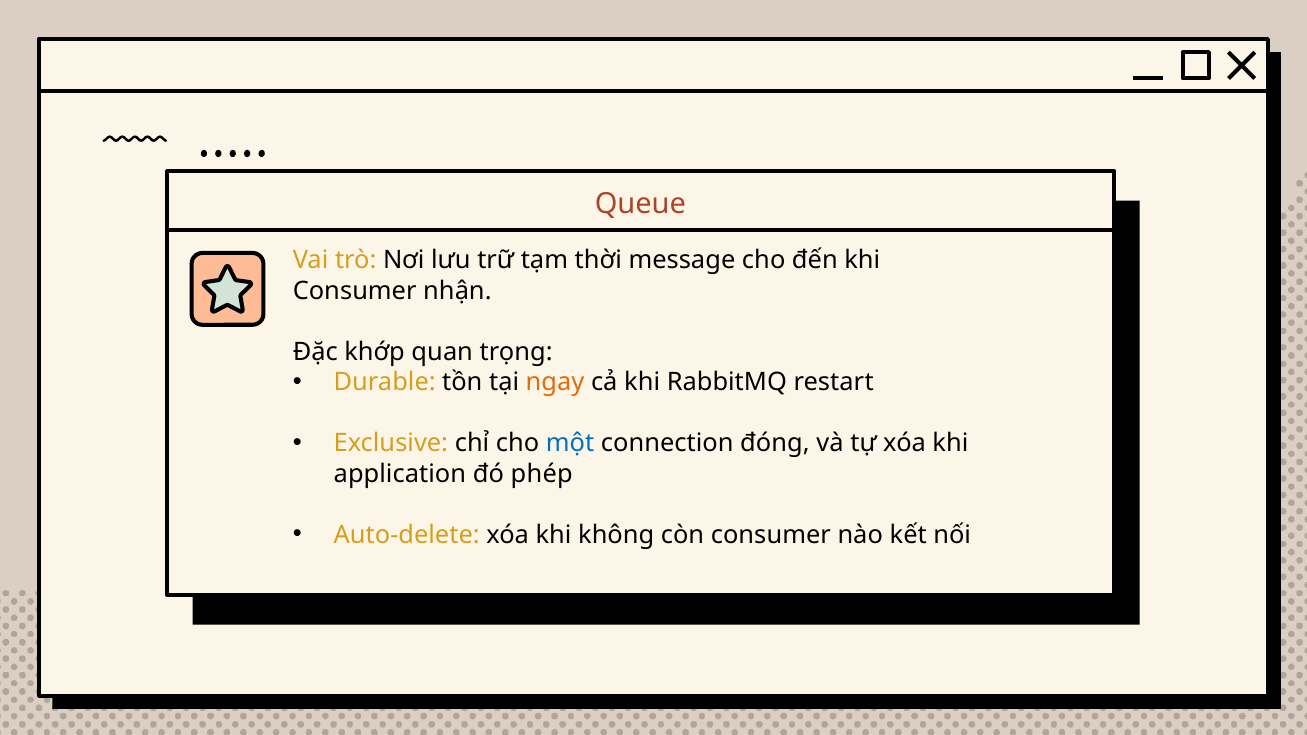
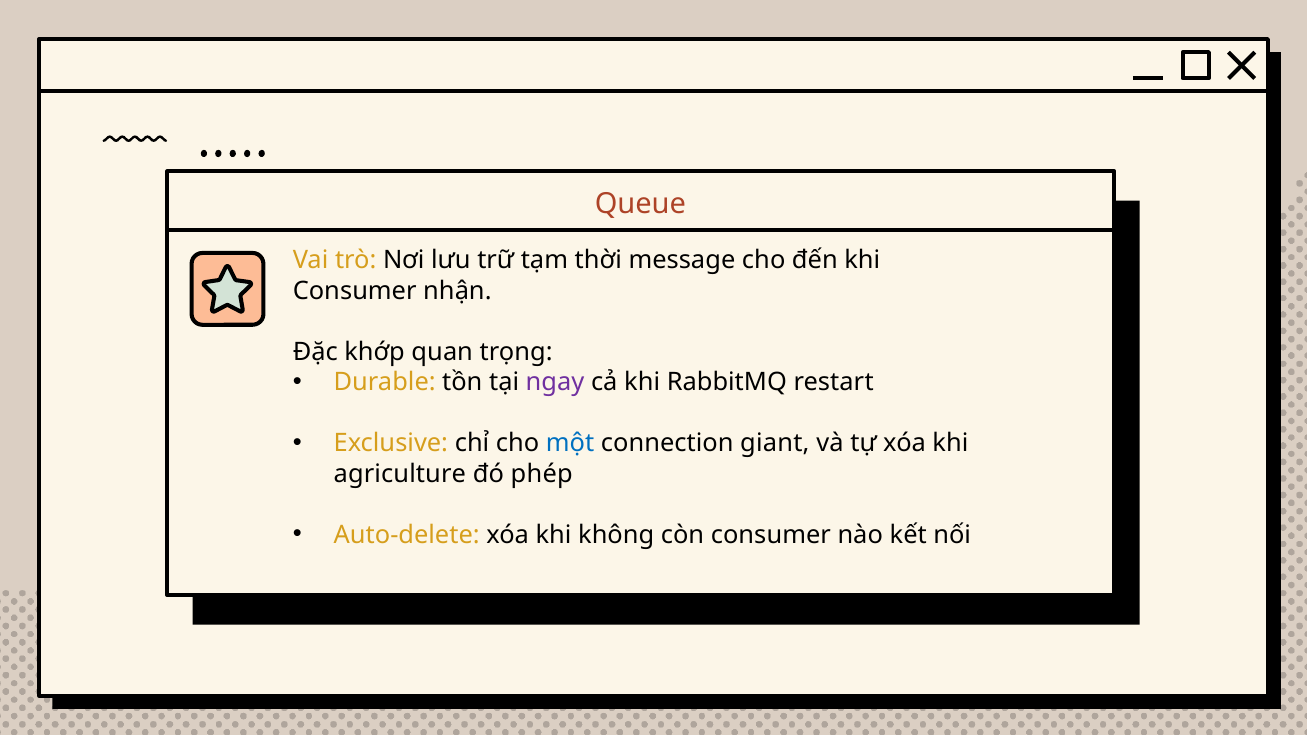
ngay colour: orange -> purple
đóng: đóng -> giant
application: application -> agriculture
